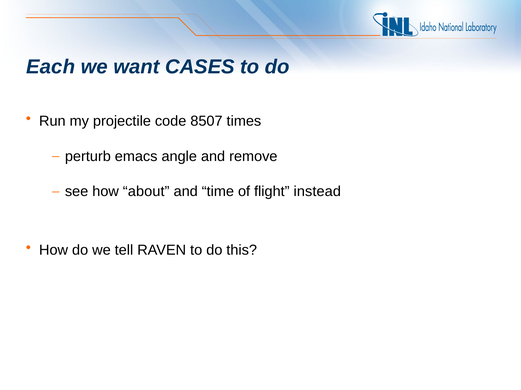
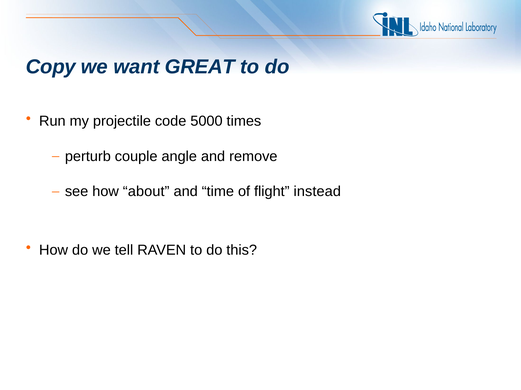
Each: Each -> Copy
CASES: CASES -> GREAT
8507: 8507 -> 5000
emacs: emacs -> couple
